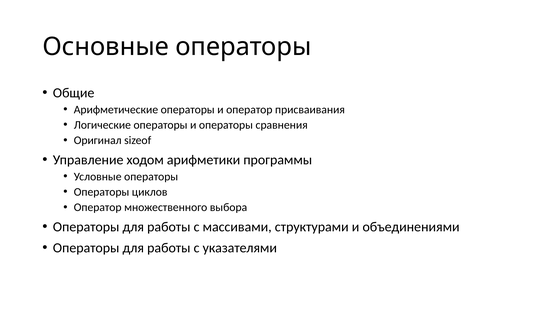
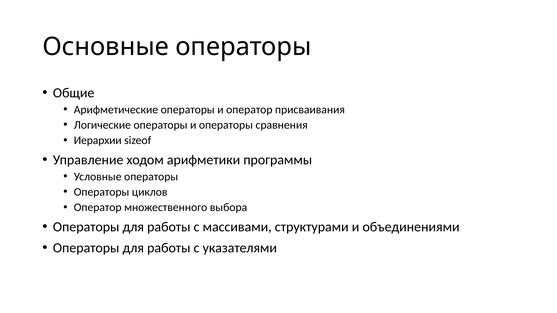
Оригинал: Оригинал -> Иерархии
